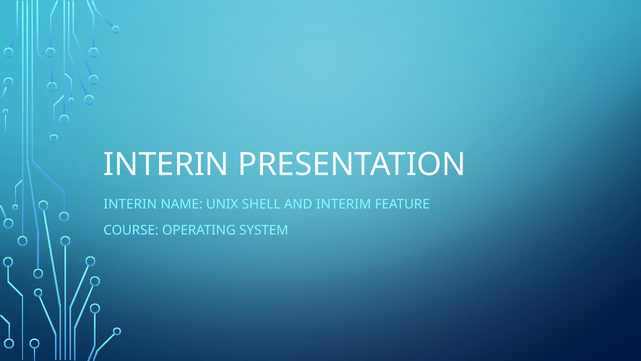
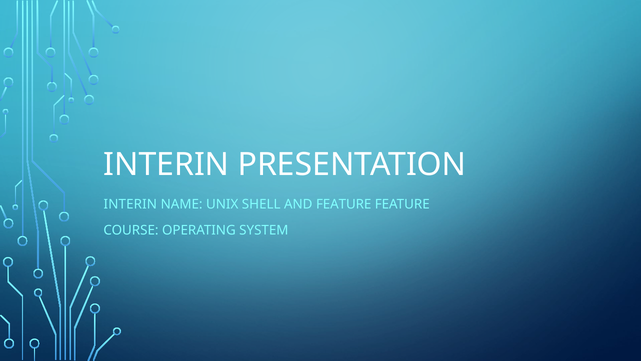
AND INTERIM: INTERIM -> FEATURE
